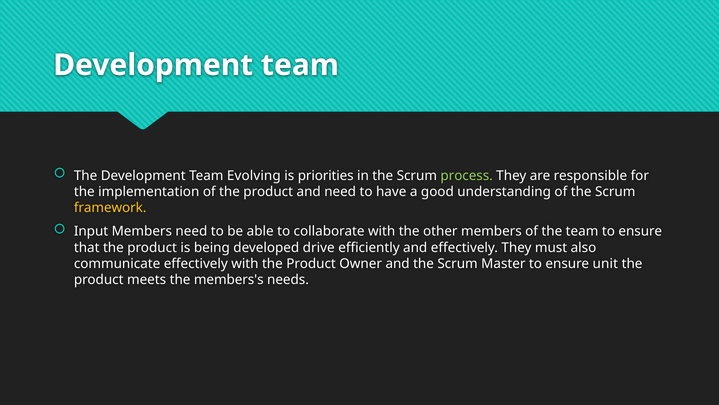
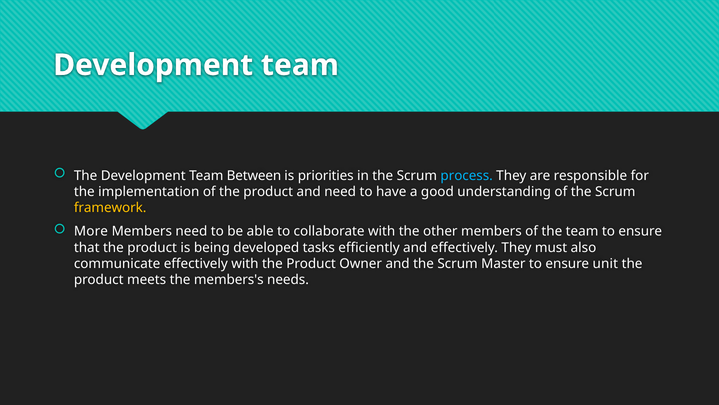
Evolving: Evolving -> Between
process colour: light green -> light blue
Input: Input -> More
drive: drive -> tasks
